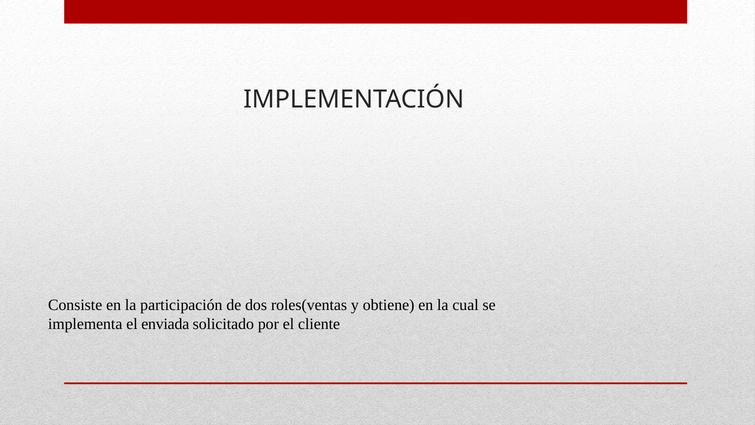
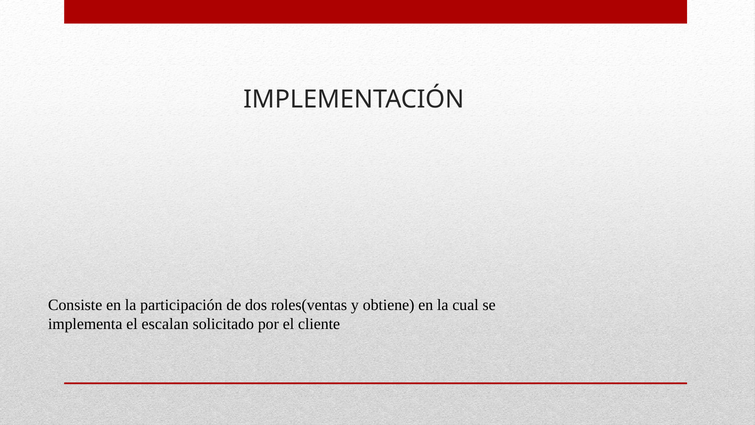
enviada: enviada -> escalan
